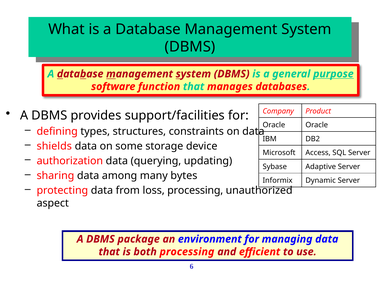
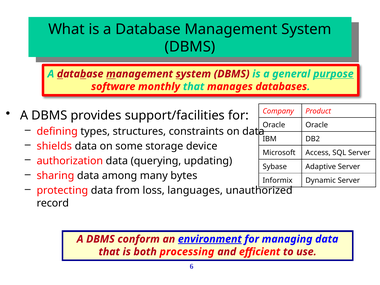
function: function -> monthly
loss processing: processing -> languages
aspect: aspect -> record
package: package -> conform
environment underline: none -> present
